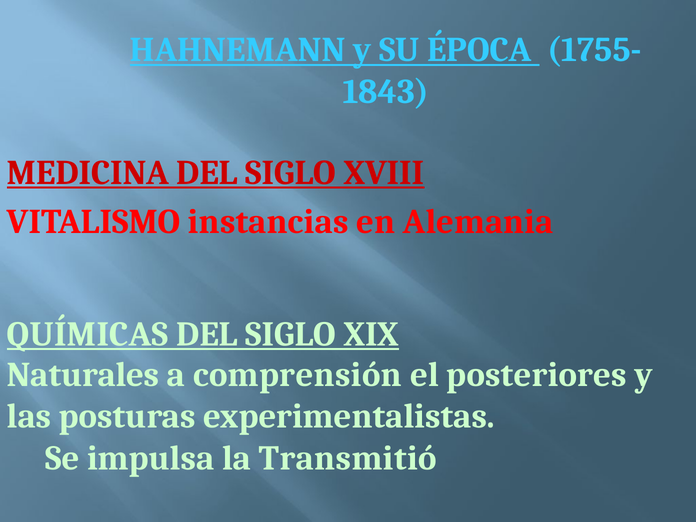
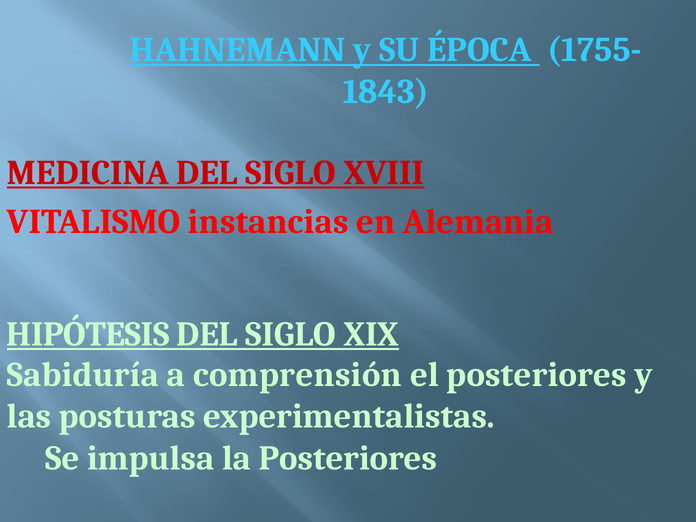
QUÍMICAS: QUÍMICAS -> HIPÓTESIS
Naturales: Naturales -> Sabiduría
la Transmitió: Transmitió -> Posteriores
